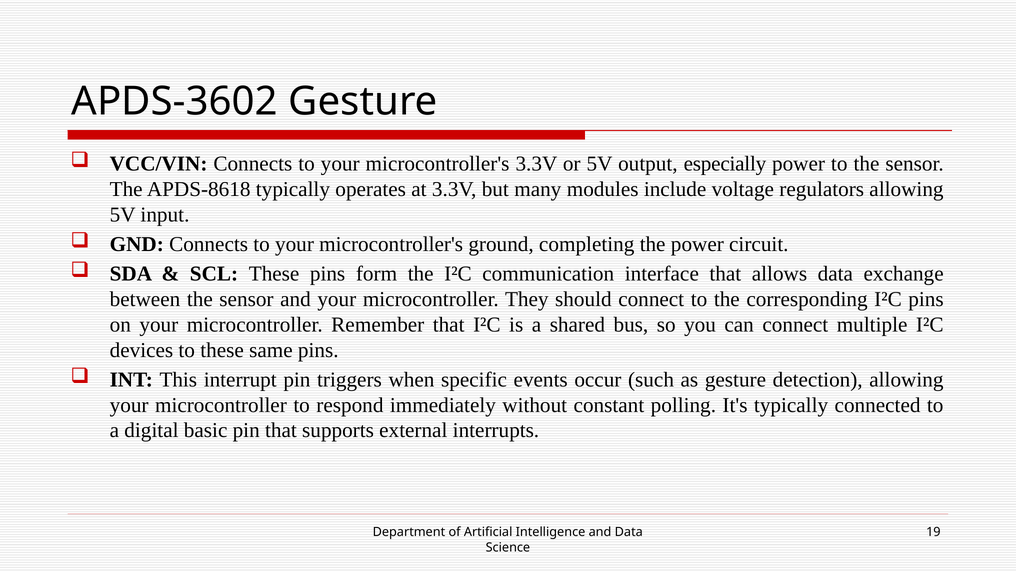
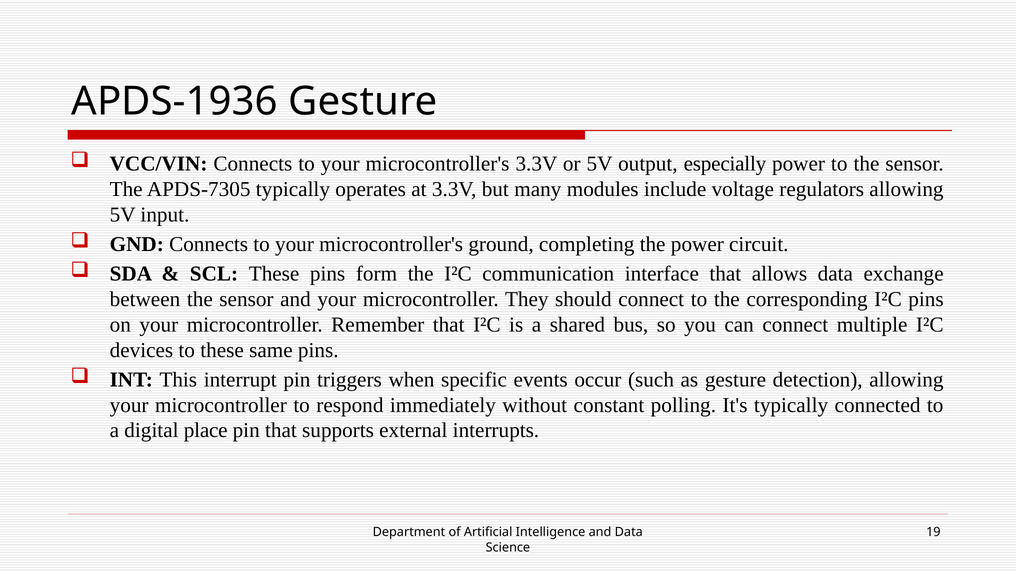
APDS-3602: APDS-3602 -> APDS-1936
APDS-8618: APDS-8618 -> APDS-7305
basic: basic -> place
